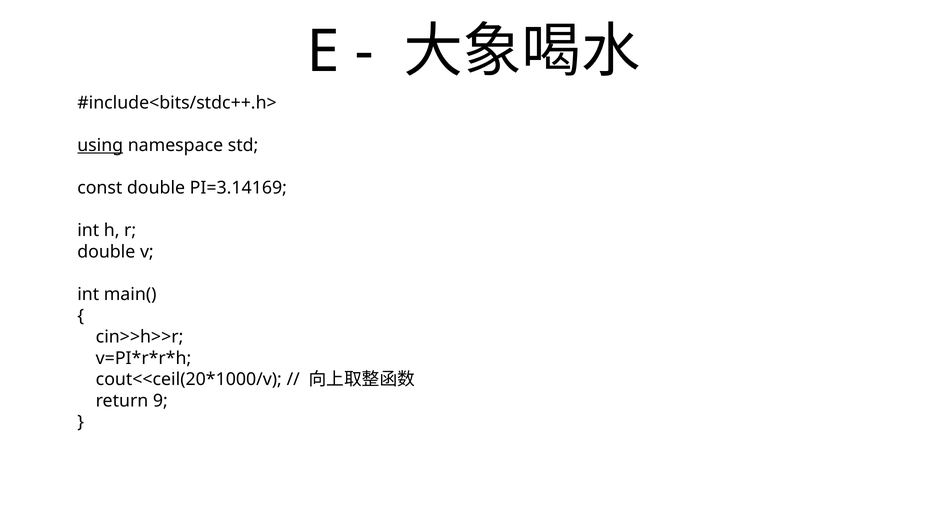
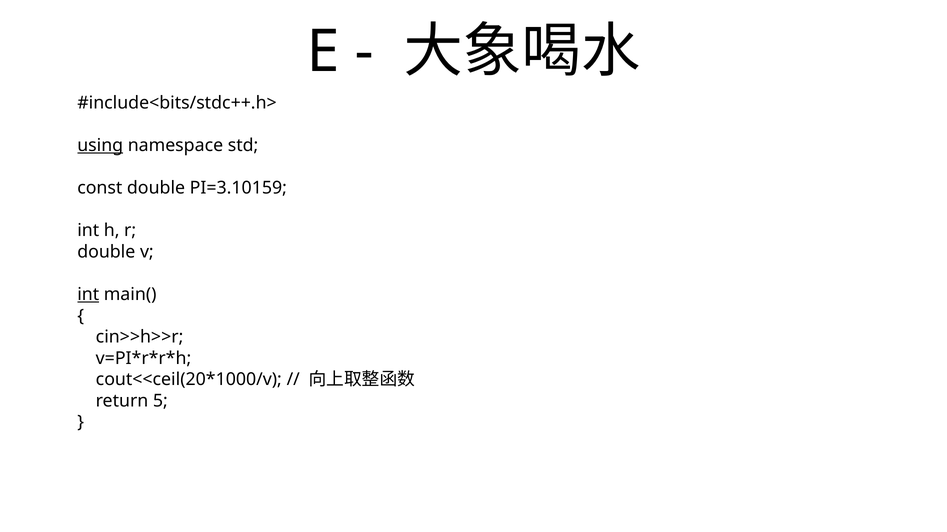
PI=3.14169: PI=3.14169 -> PI=3.10159
int at (88, 295) underline: none -> present
9: 9 -> 5
